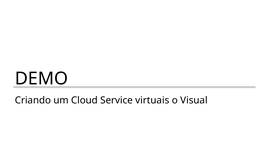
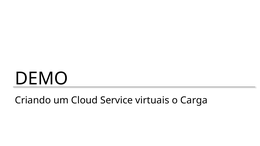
Visual: Visual -> Carga
